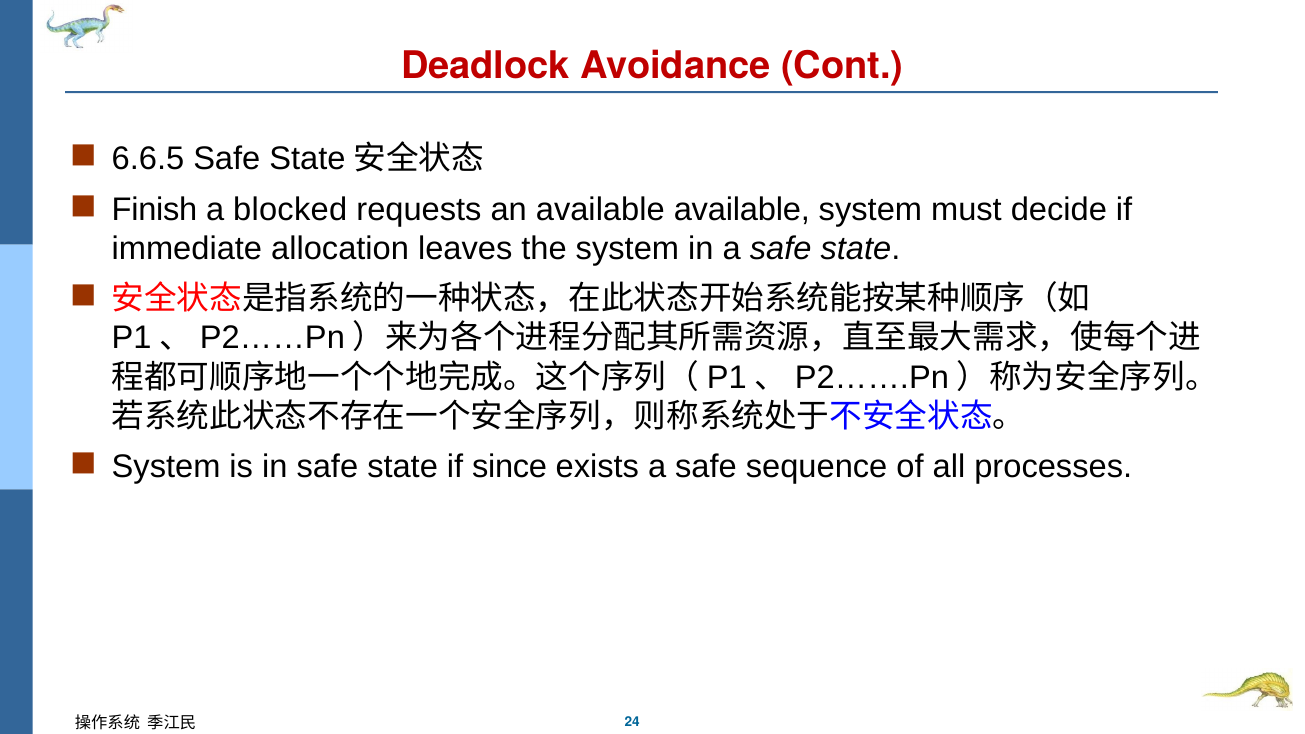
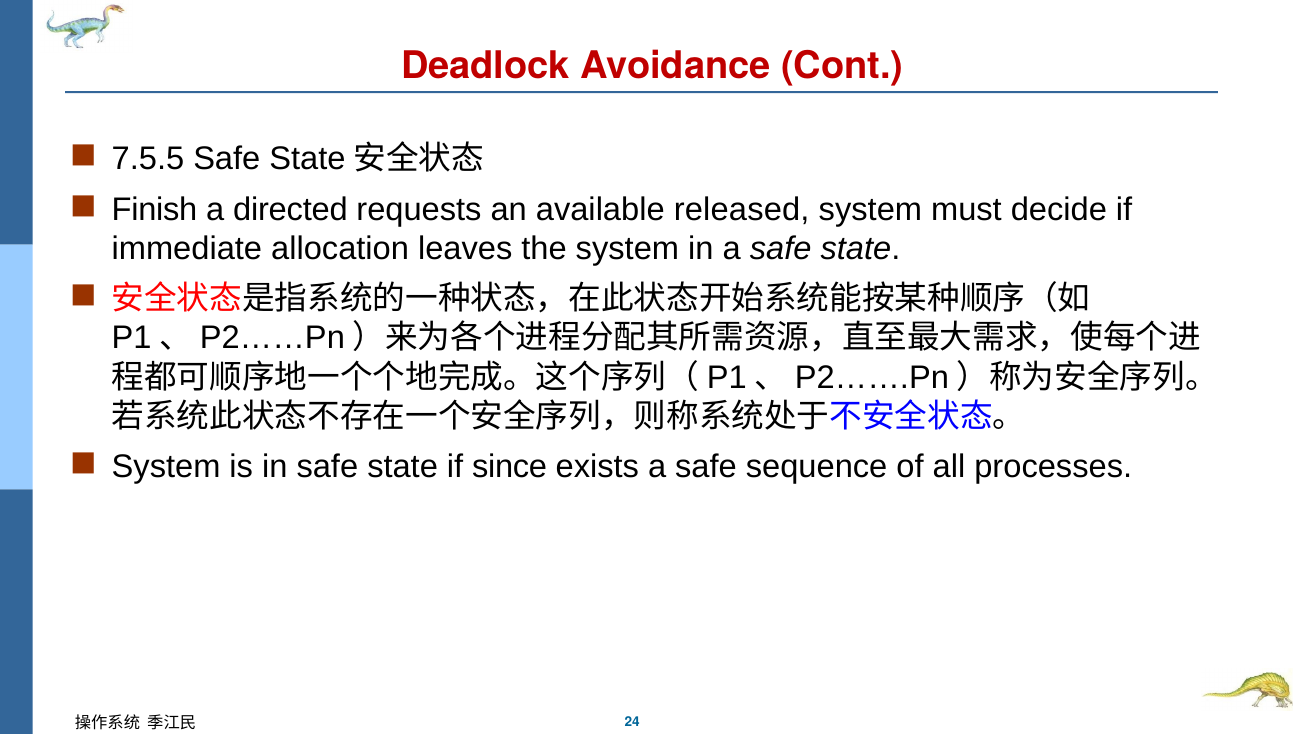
6.6.5: 6.6.5 -> 7.5.5
blocked: blocked -> directed
available available: available -> released
